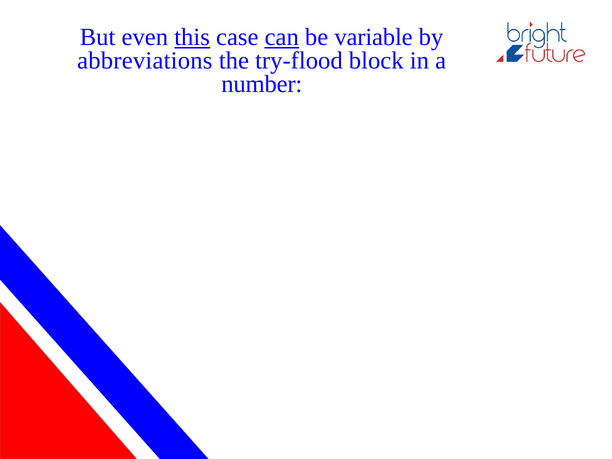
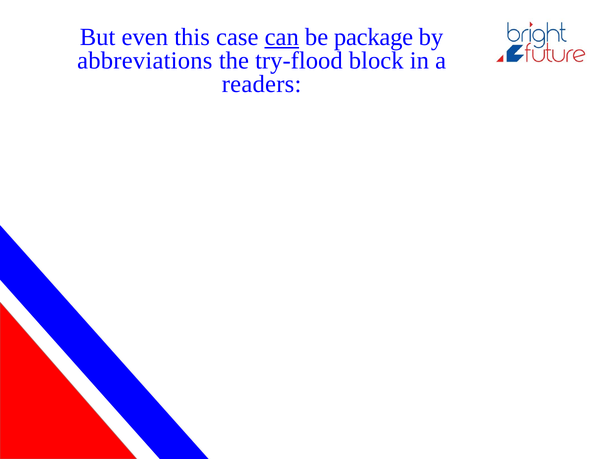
this underline: present -> none
variable: variable -> package
number: number -> readers
